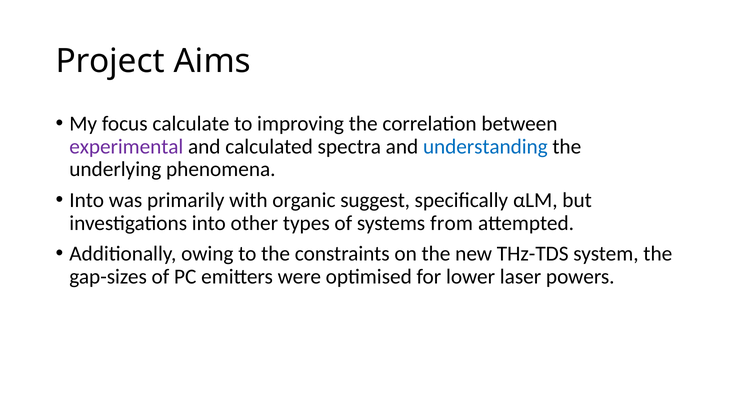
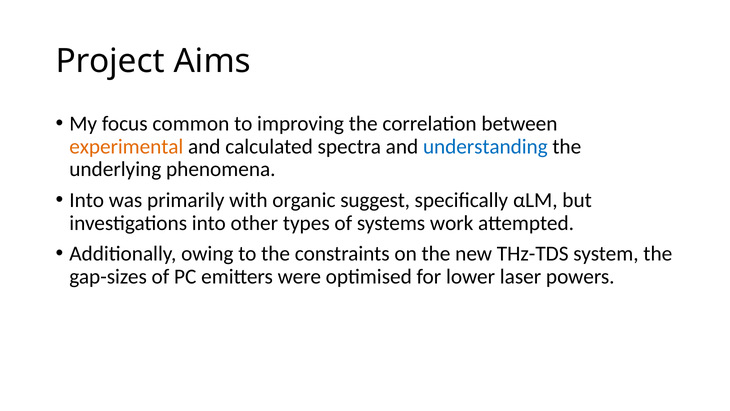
calculate: calculate -> common
experimental colour: purple -> orange
from: from -> work
